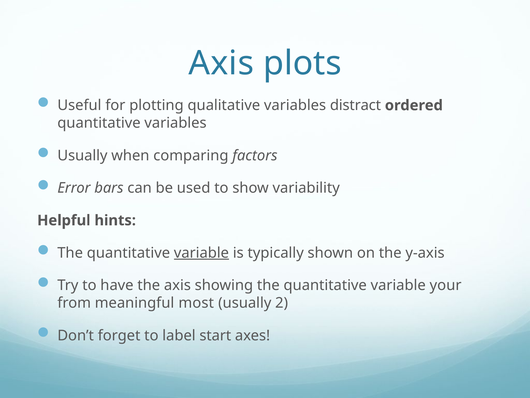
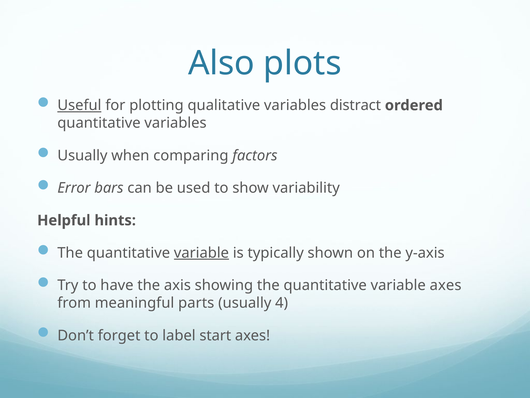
Axis at (221, 63): Axis -> Also
Useful underline: none -> present
variable your: your -> axes
most: most -> parts
2: 2 -> 4
